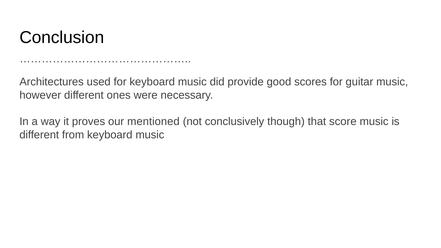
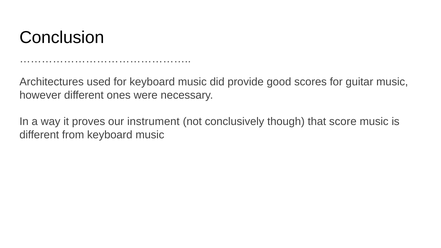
mentioned: mentioned -> instrument
